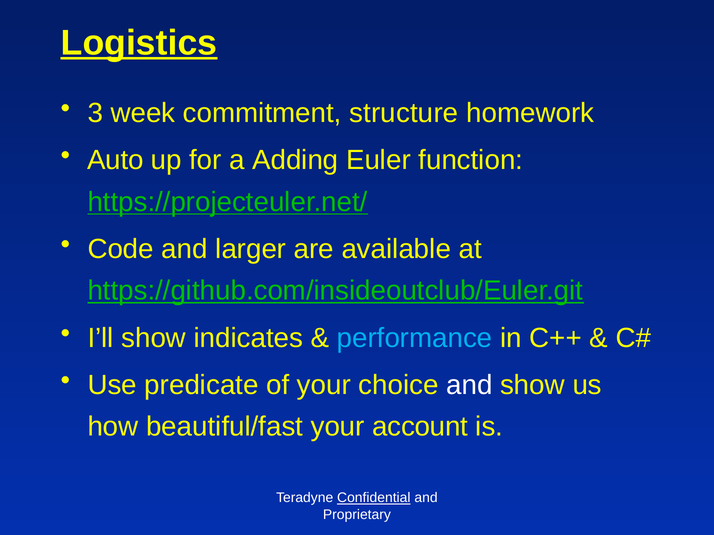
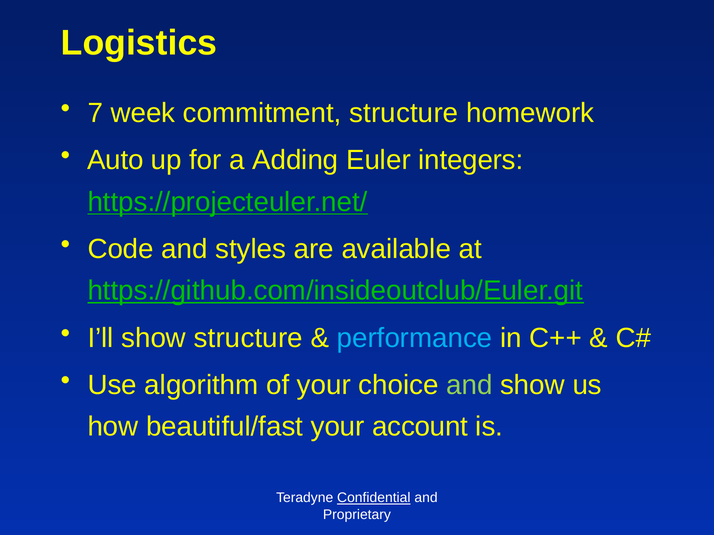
Logistics underline: present -> none
3: 3 -> 7
function: function -> integers
larger: larger -> styles
show indicates: indicates -> structure
predicate: predicate -> algorithm
and at (469, 385) colour: white -> light green
